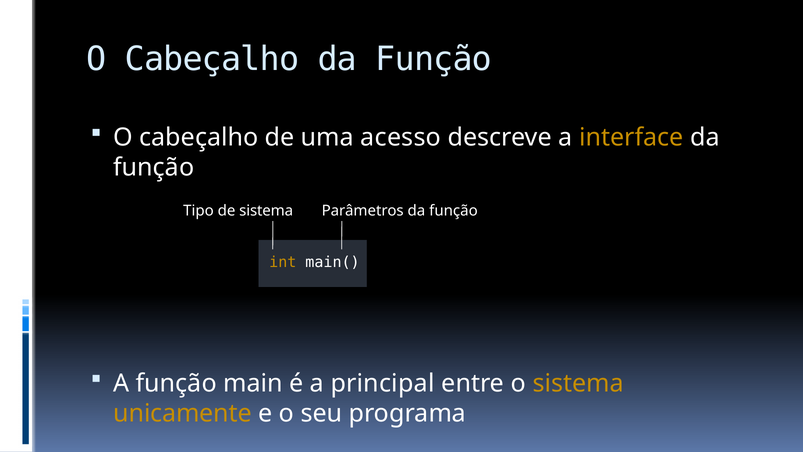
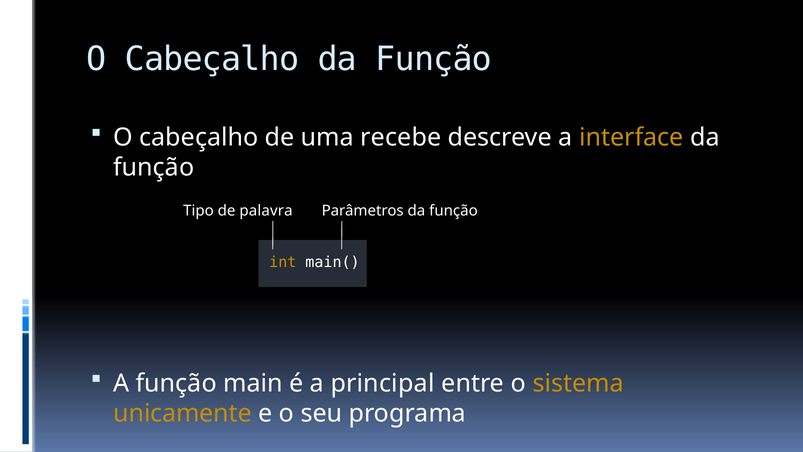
acesso: acesso -> recebe
de sistema: sistema -> palavra
